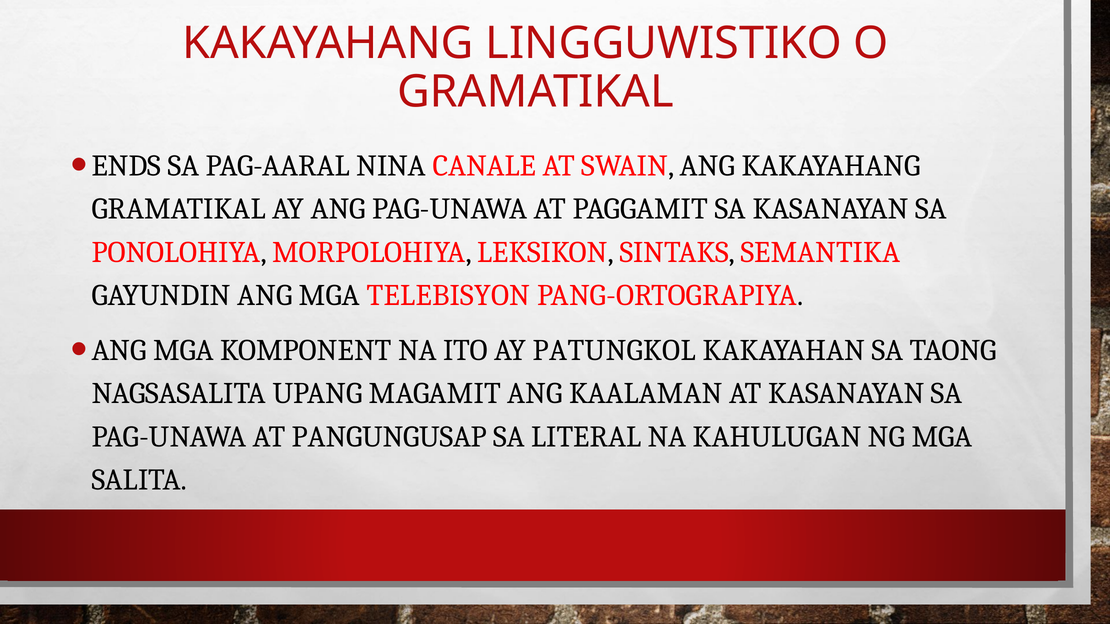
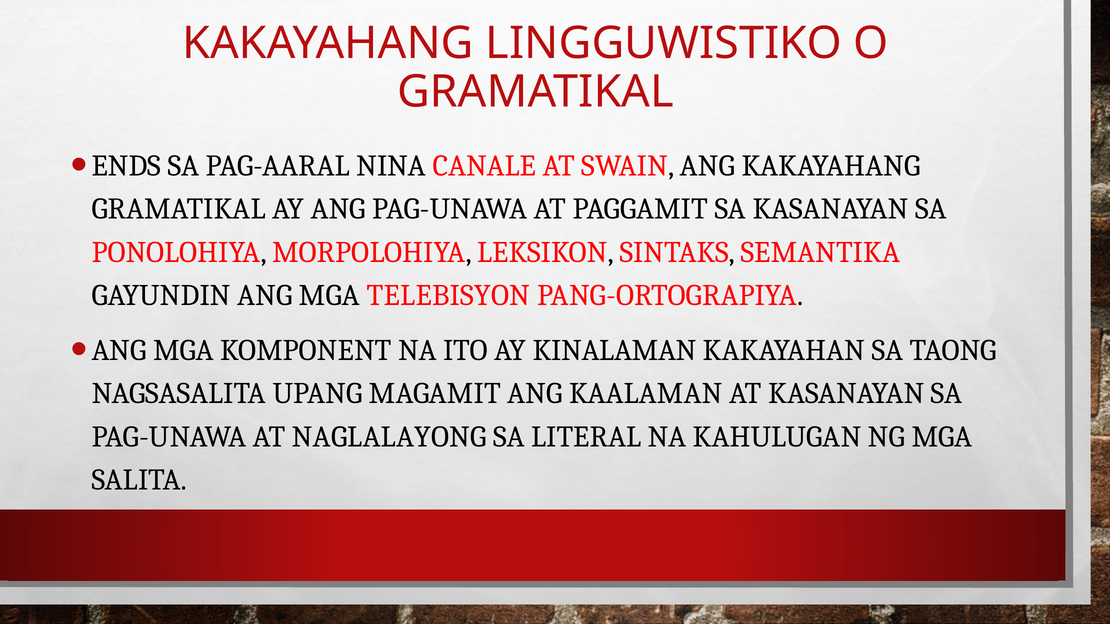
PATUNGKOL: PATUNGKOL -> KINALAMAN
PANGUNGUSAP: PANGUNGUSAP -> NAGLALAYONG
